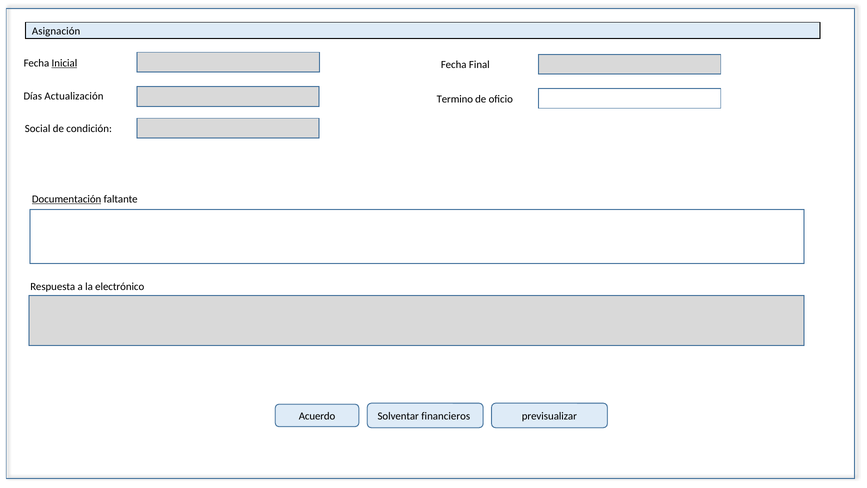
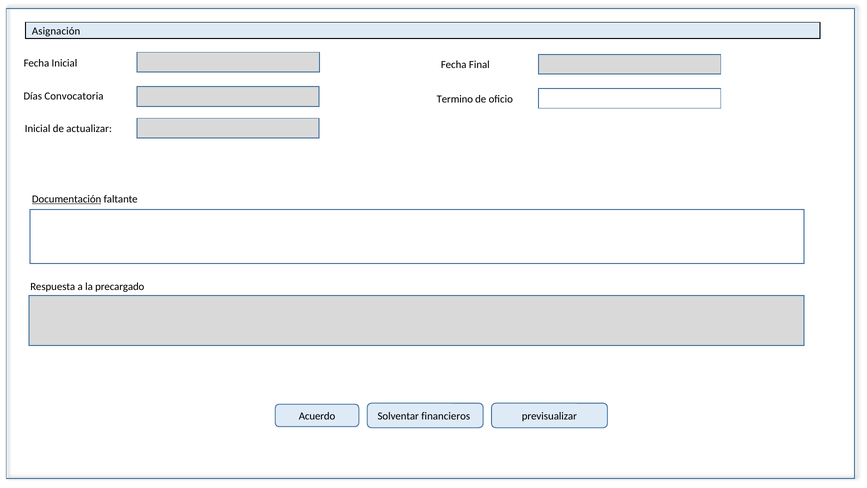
Inicial at (64, 63) underline: present -> none
Actualización: Actualización -> Convocatoria
Social at (38, 129): Social -> Inicial
condición: condición -> actualizar
electrónico: electrónico -> precargado
